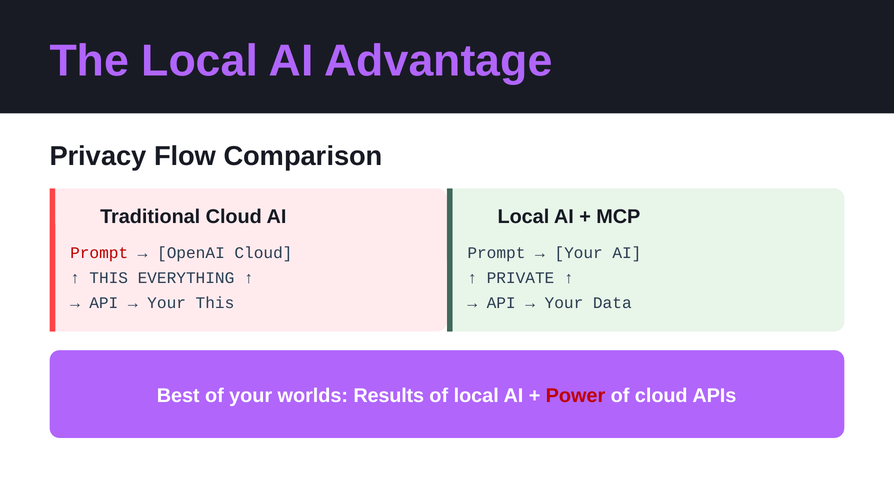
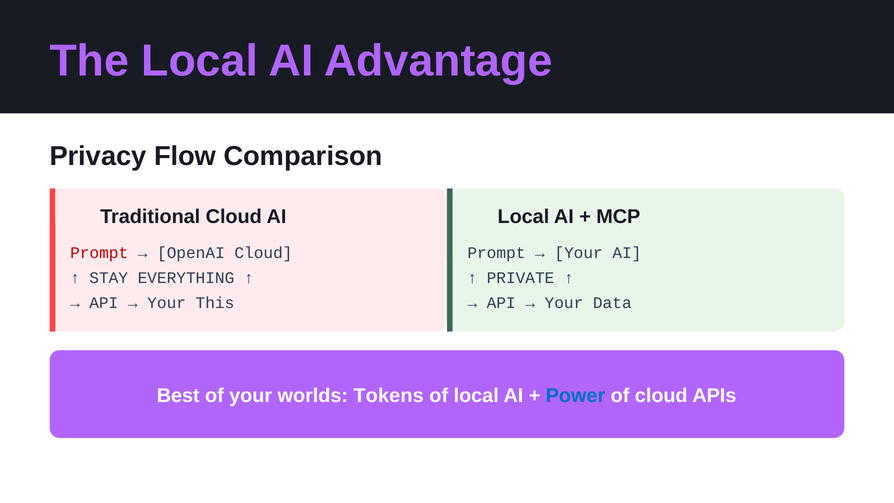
THIS at (109, 278): THIS -> STAY
Results: Results -> Tokens
Power colour: red -> blue
